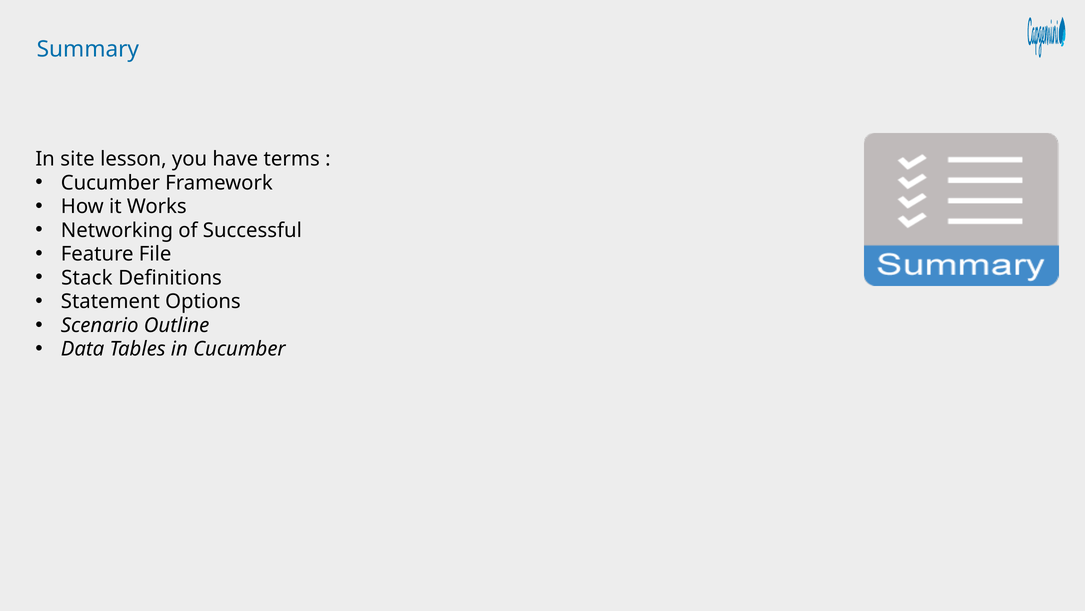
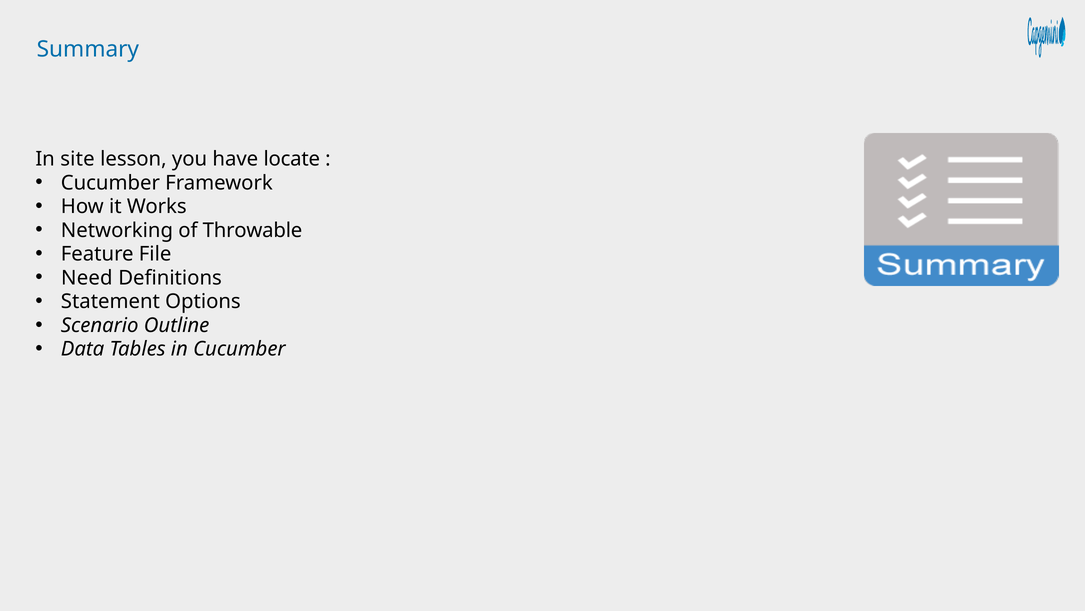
terms: terms -> locate
Successful: Successful -> Throwable
Stack: Stack -> Need
